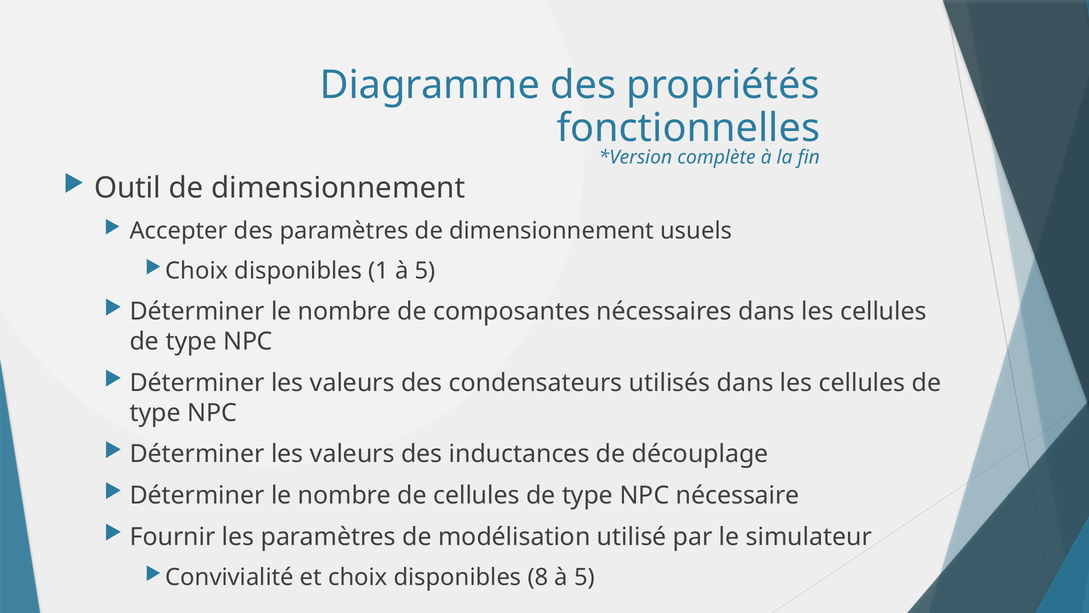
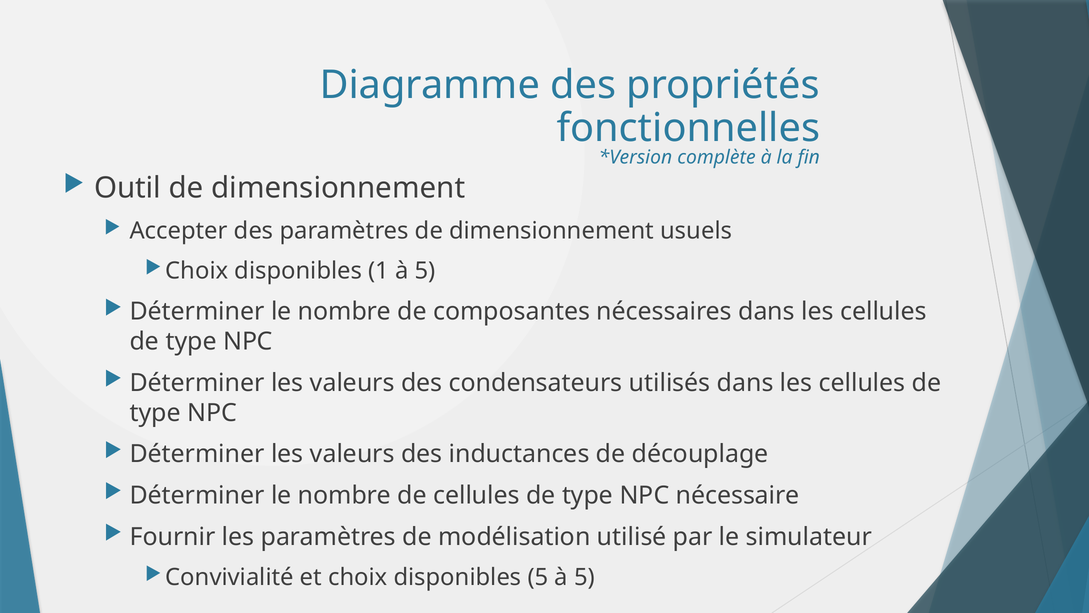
disponibles 8: 8 -> 5
